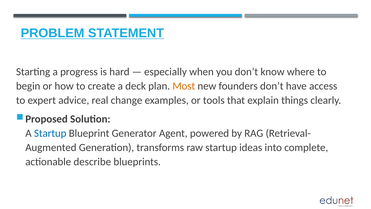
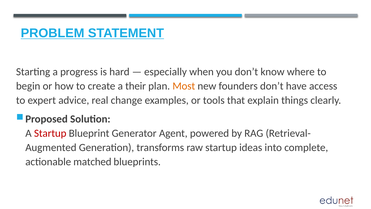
deck: deck -> their
Startup at (50, 133) colour: blue -> red
describe: describe -> matched
